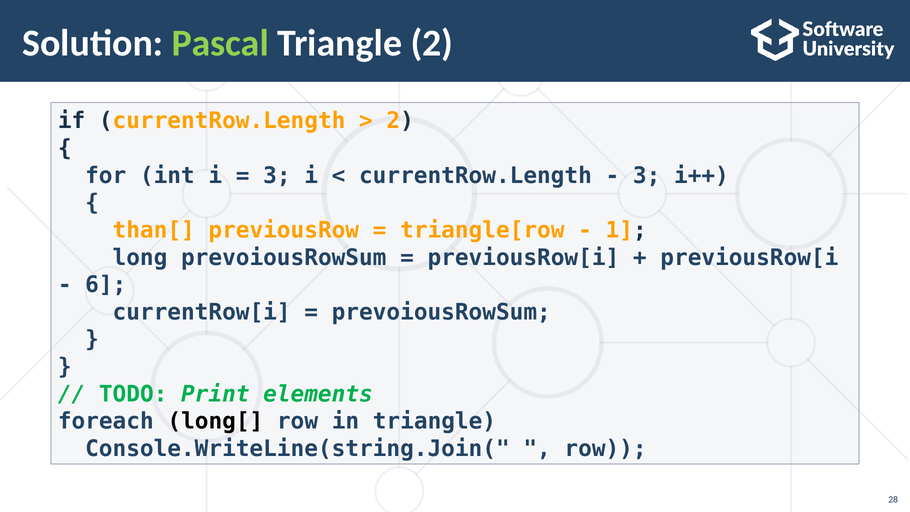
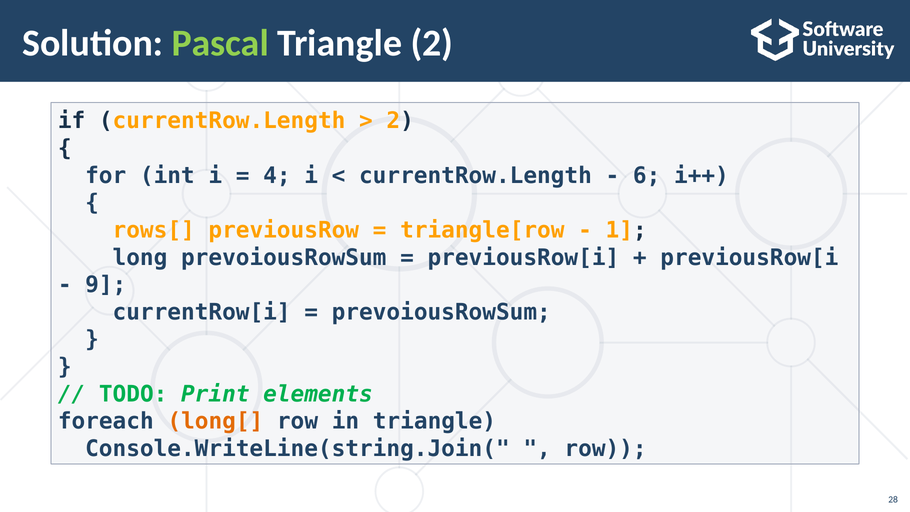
3 at (277, 176): 3 -> 4
3 at (647, 176): 3 -> 6
than[: than[ -> rows[
6: 6 -> 9
long[ colour: black -> orange
